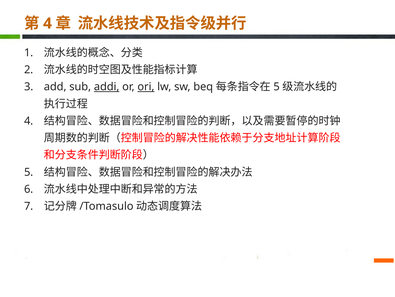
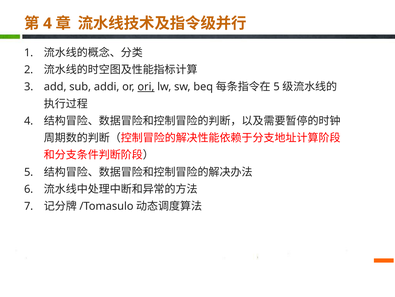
addi underline: present -> none
